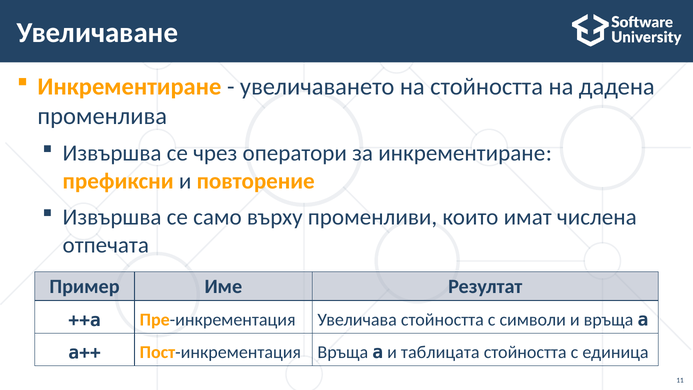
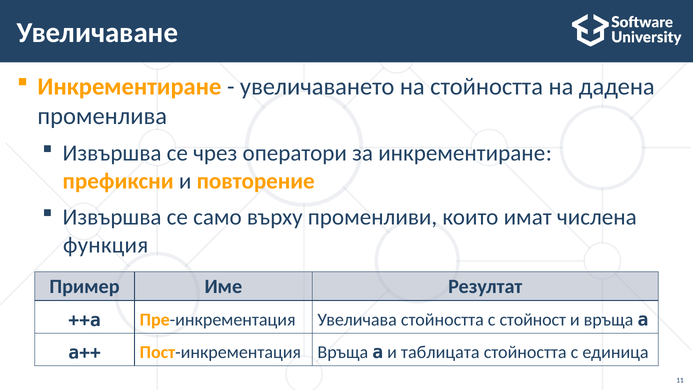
отпечата: отпечата -> функция
символи: символи -> стойност
